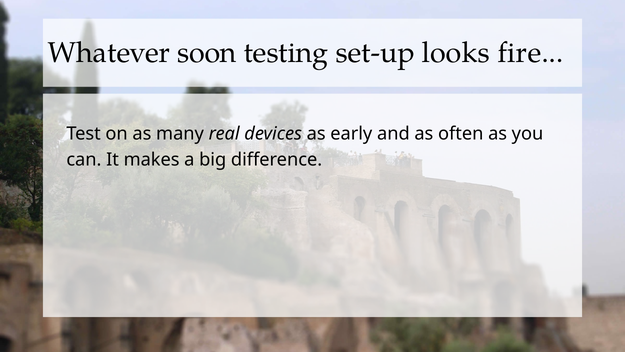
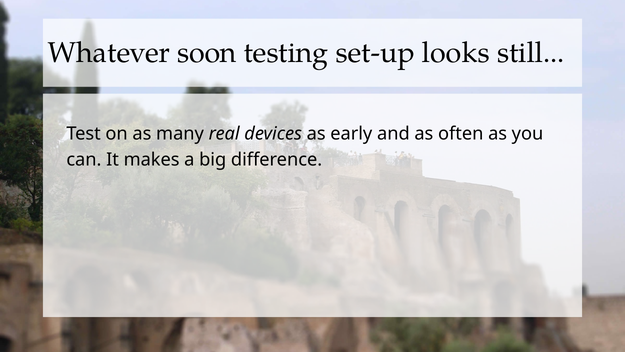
fire: fire -> still
